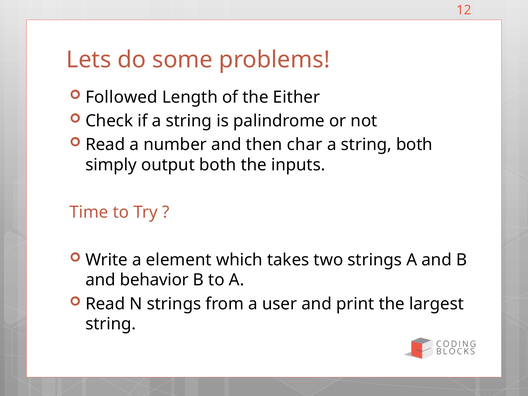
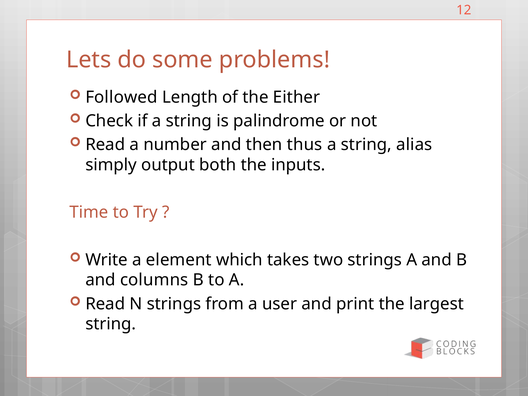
char: char -> thus
string both: both -> alias
behavior: behavior -> columns
